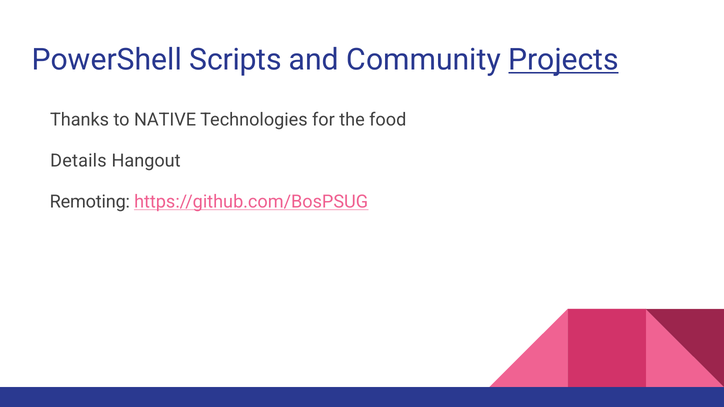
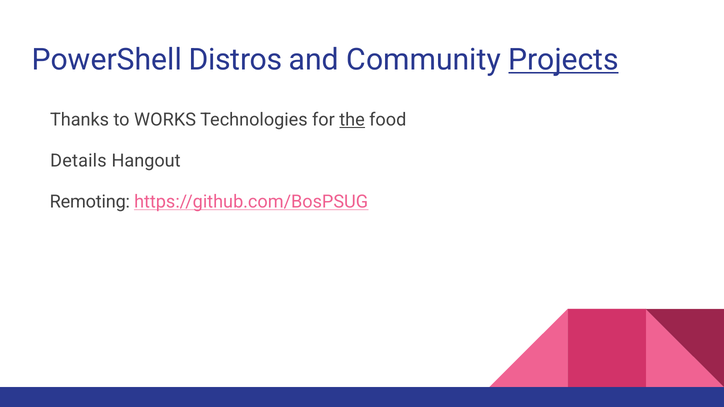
Scripts: Scripts -> Distros
NATIVE: NATIVE -> WORKS
the underline: none -> present
